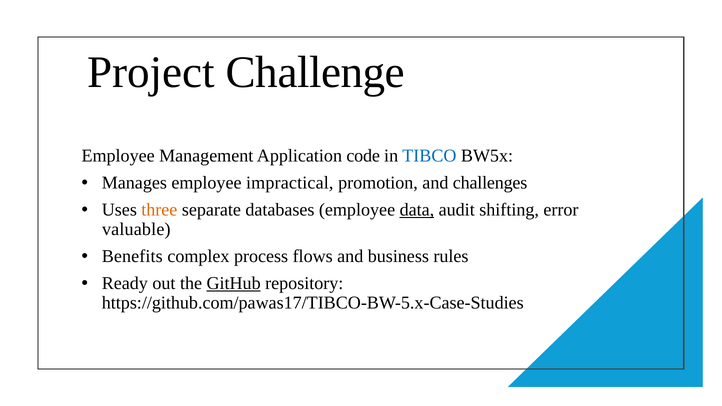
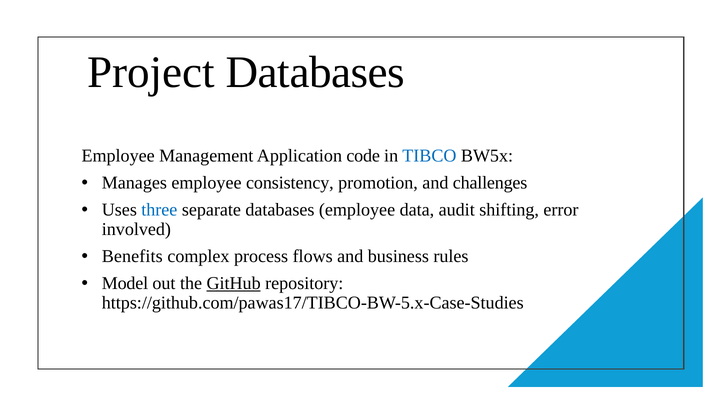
Project Challenge: Challenge -> Databases
impractical: impractical -> consistency
three colour: orange -> blue
data underline: present -> none
valuable: valuable -> involved
Ready: Ready -> Model
